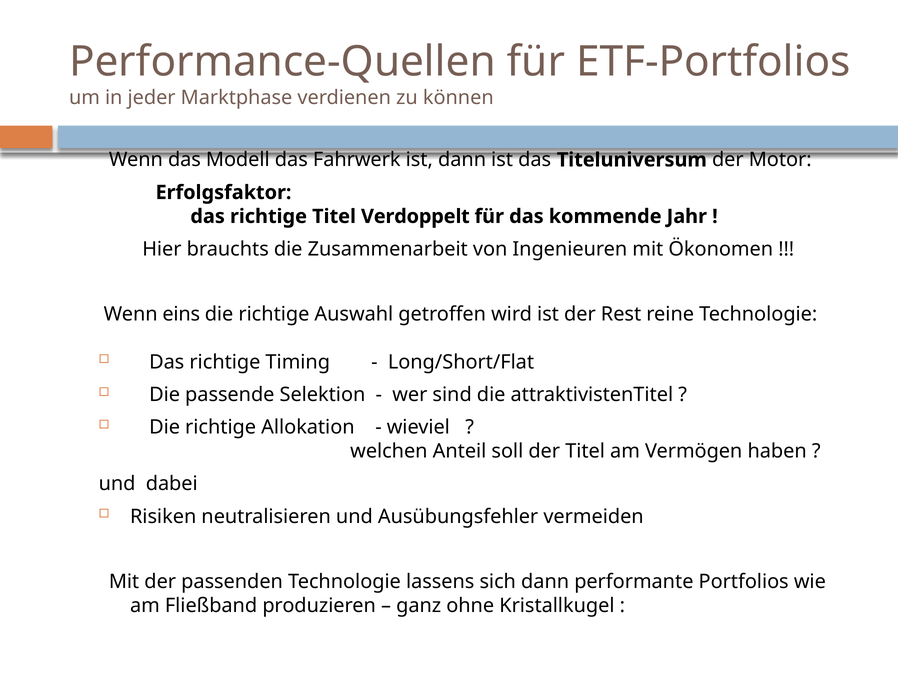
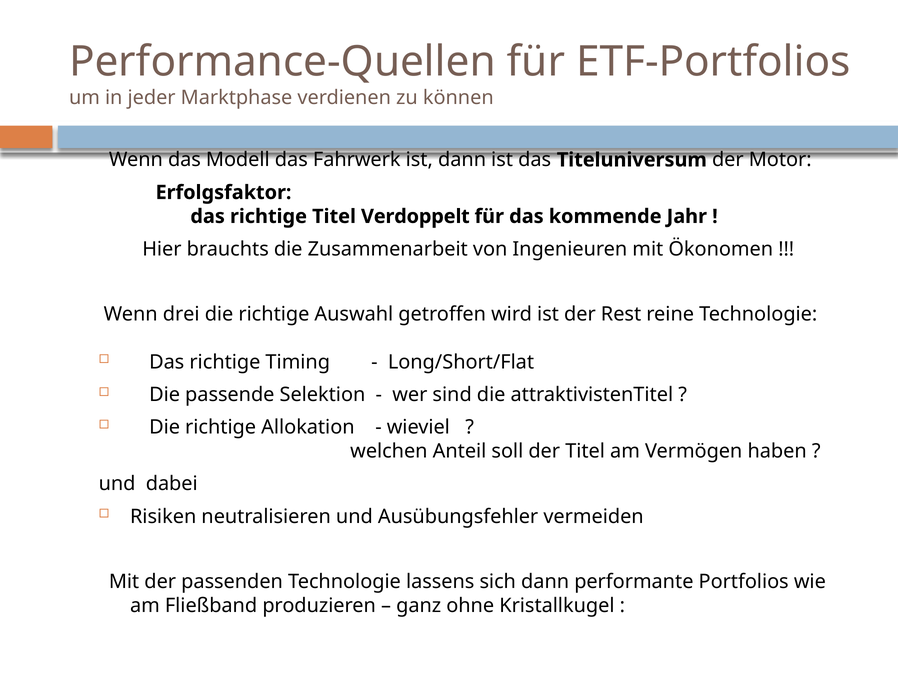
eins: eins -> drei
